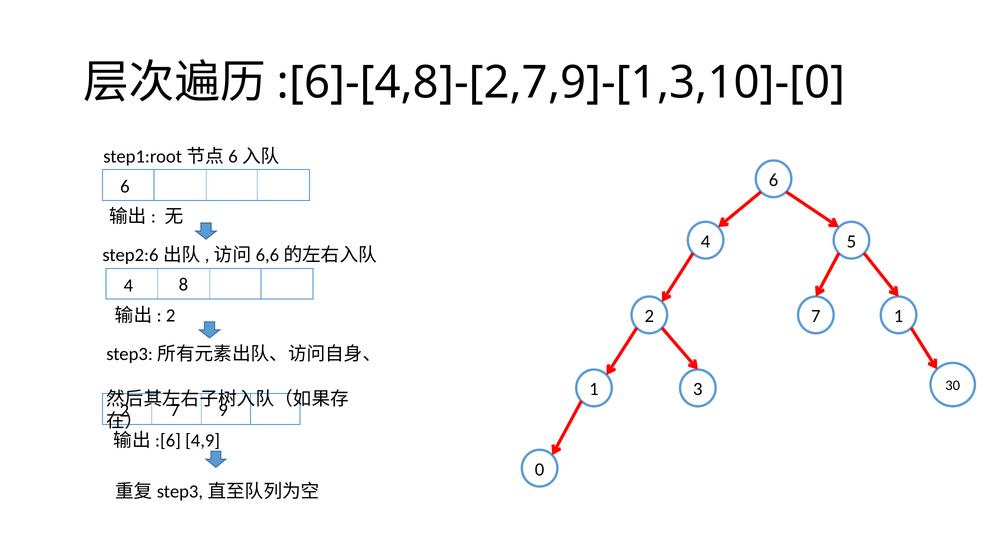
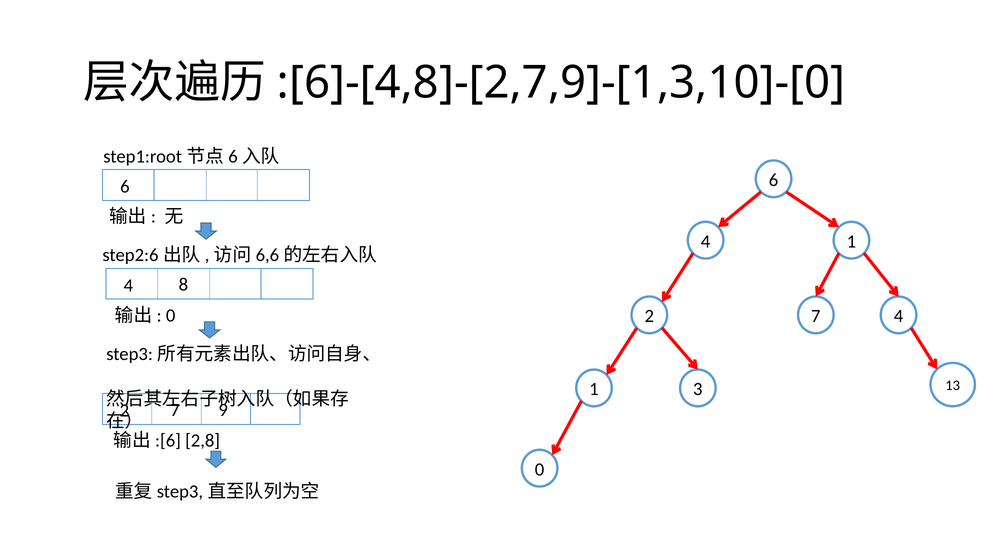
5 at (851, 241): 5 -> 1
2 at (171, 315): 2 -> 0
7 1: 1 -> 4
30: 30 -> 13
4,9: 4,9 -> 2,8
